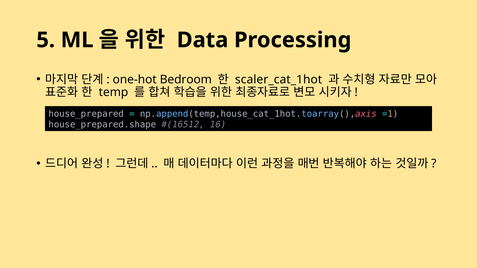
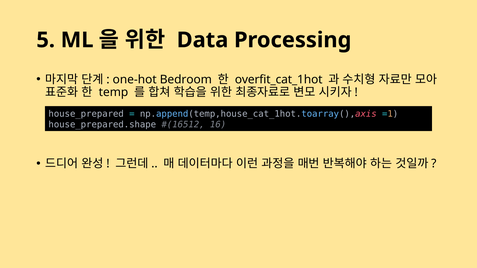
scaler_cat_1hot: scaler_cat_1hot -> overfit_cat_1hot
